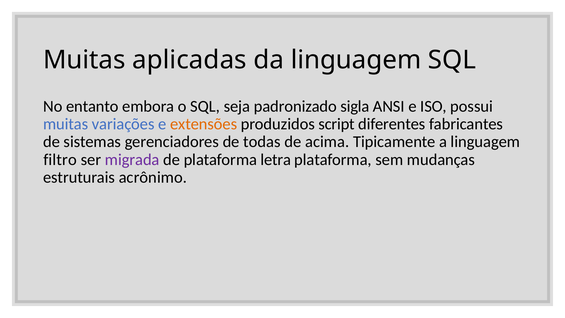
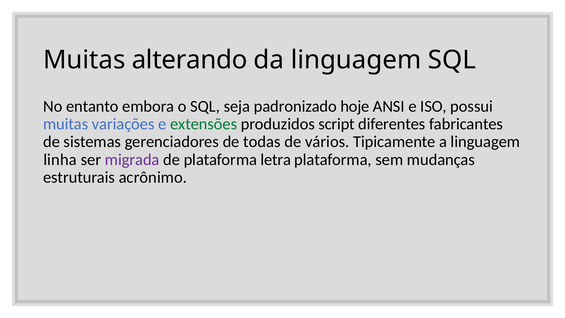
aplicadas: aplicadas -> alterando
sigla: sigla -> hoje
extensões colour: orange -> green
acima: acima -> vários
filtro: filtro -> linha
